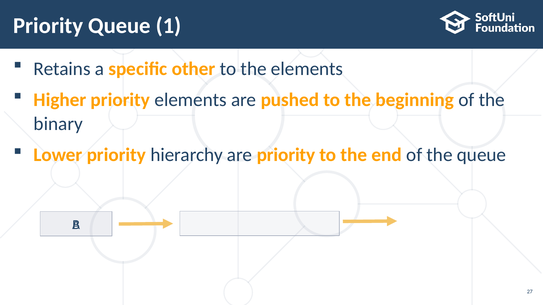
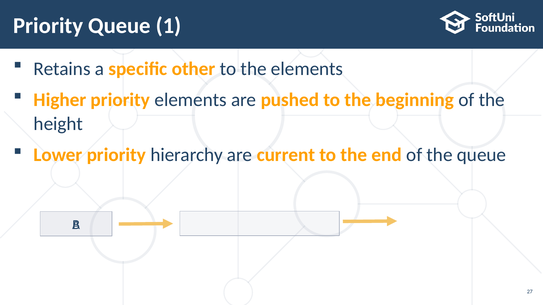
binary: binary -> height
are priority: priority -> current
